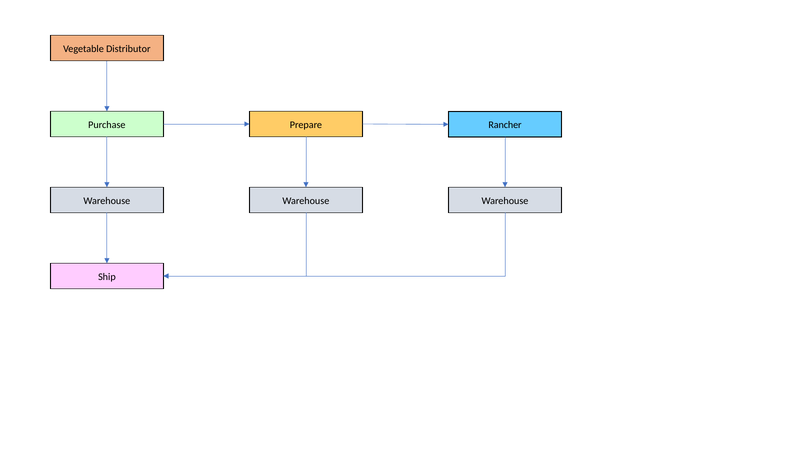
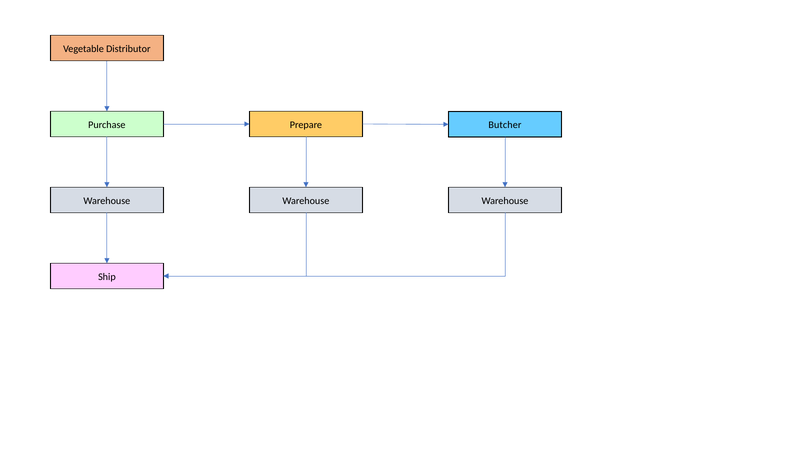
Rancher: Rancher -> Butcher
